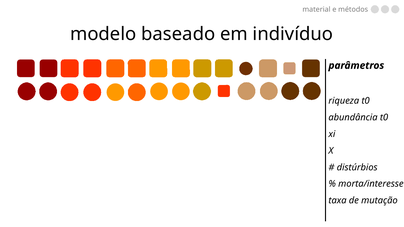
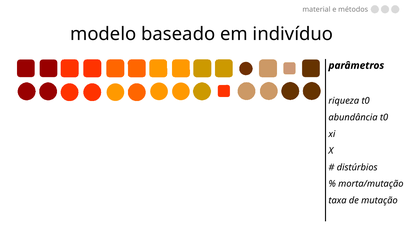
morta/interesse: morta/interesse -> morta/mutação
